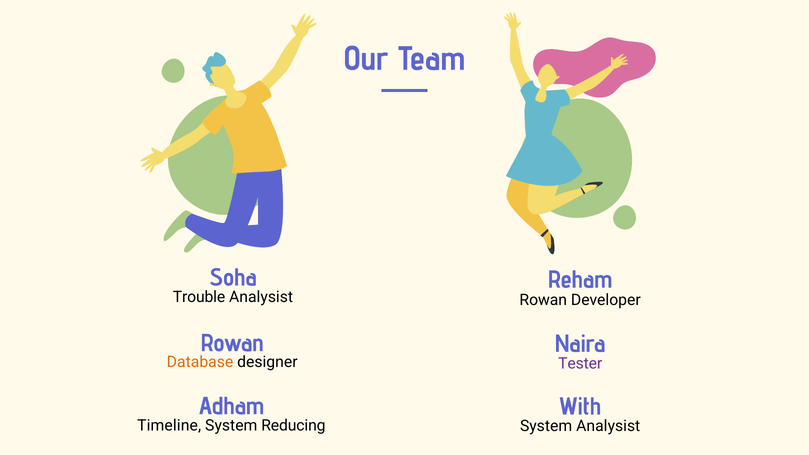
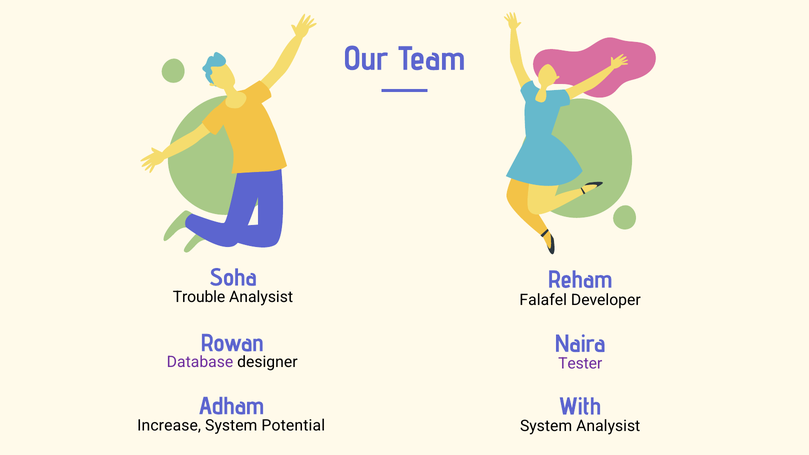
Rowan at (543, 300): Rowan -> Falafel
Database colour: orange -> purple
Timeline: Timeline -> Increase
Reducing: Reducing -> Potential
